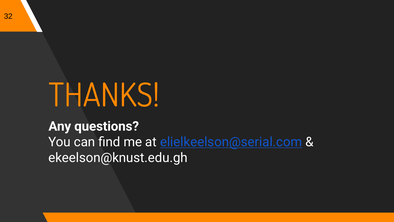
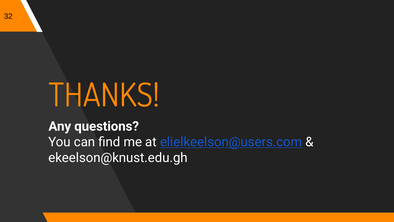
elielkeelson@serial.com: elielkeelson@serial.com -> elielkeelson@users.com
